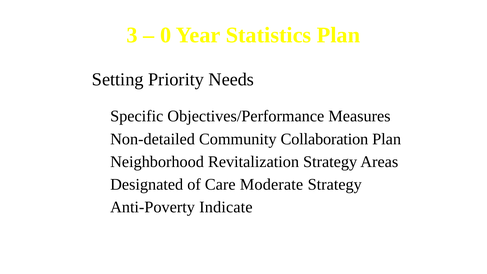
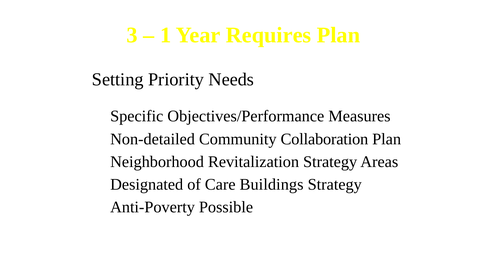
0: 0 -> 1
Statistics: Statistics -> Requires
Moderate: Moderate -> Buildings
Indicate: Indicate -> Possible
